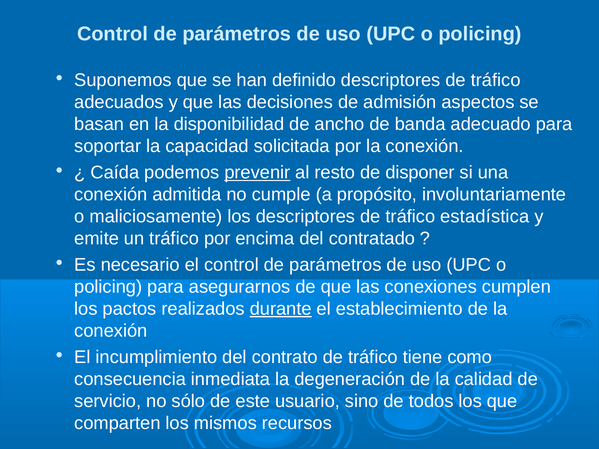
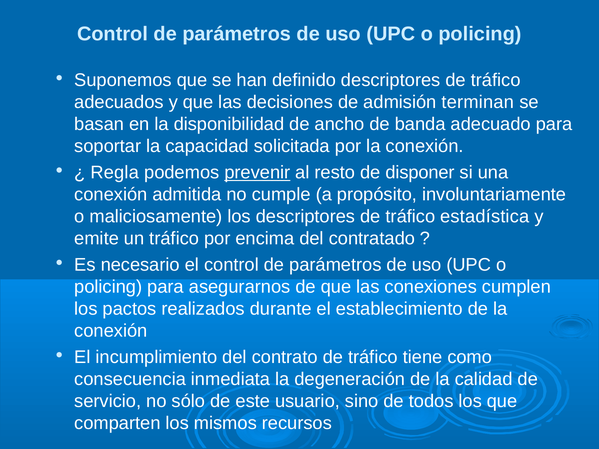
aspectos: aspectos -> terminan
Caída: Caída -> Regla
durante underline: present -> none
